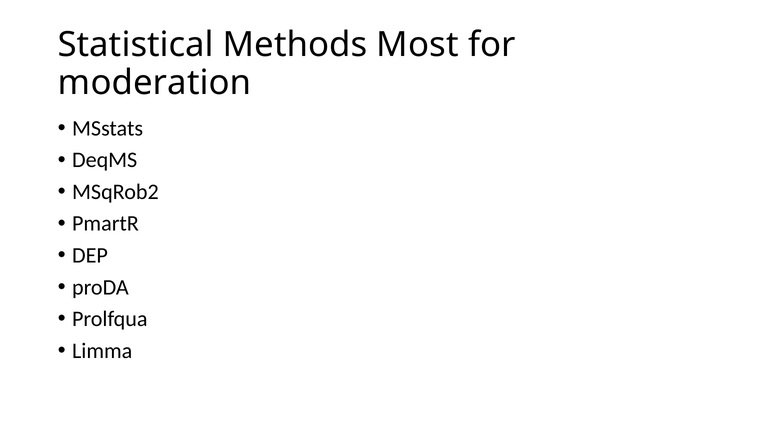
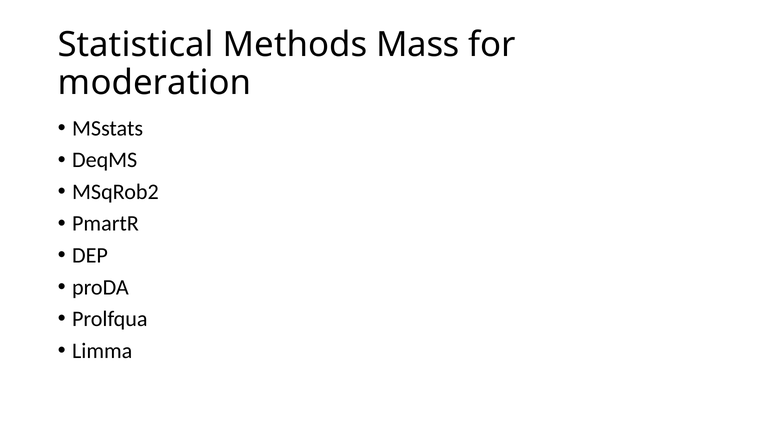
Most: Most -> Mass
